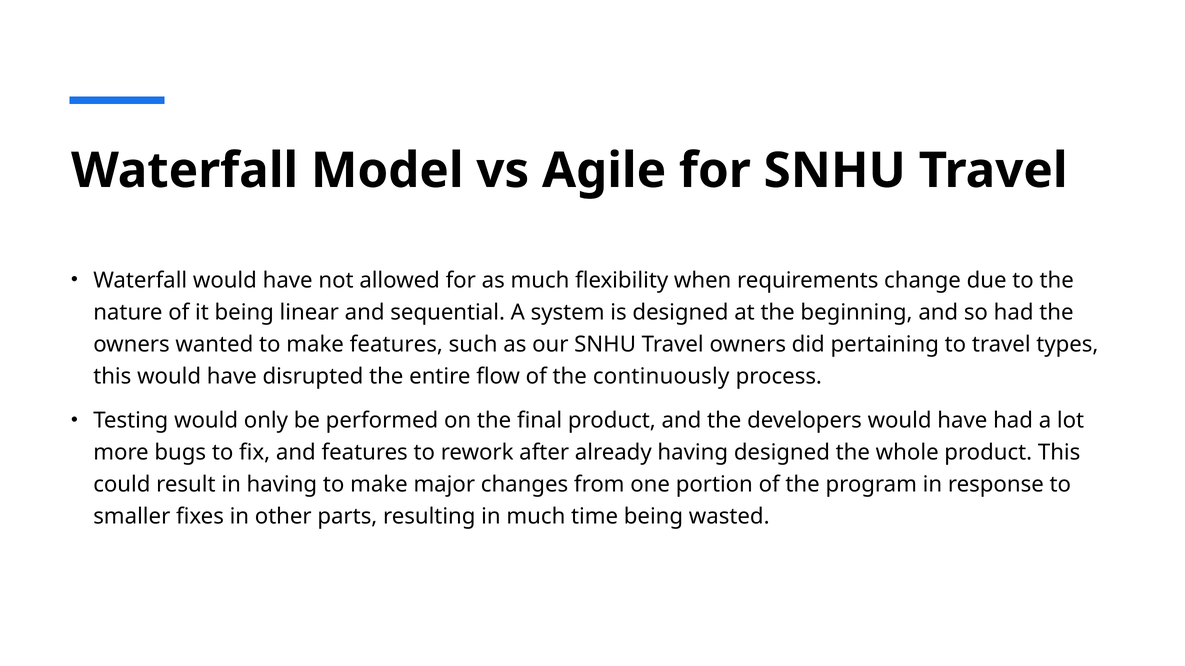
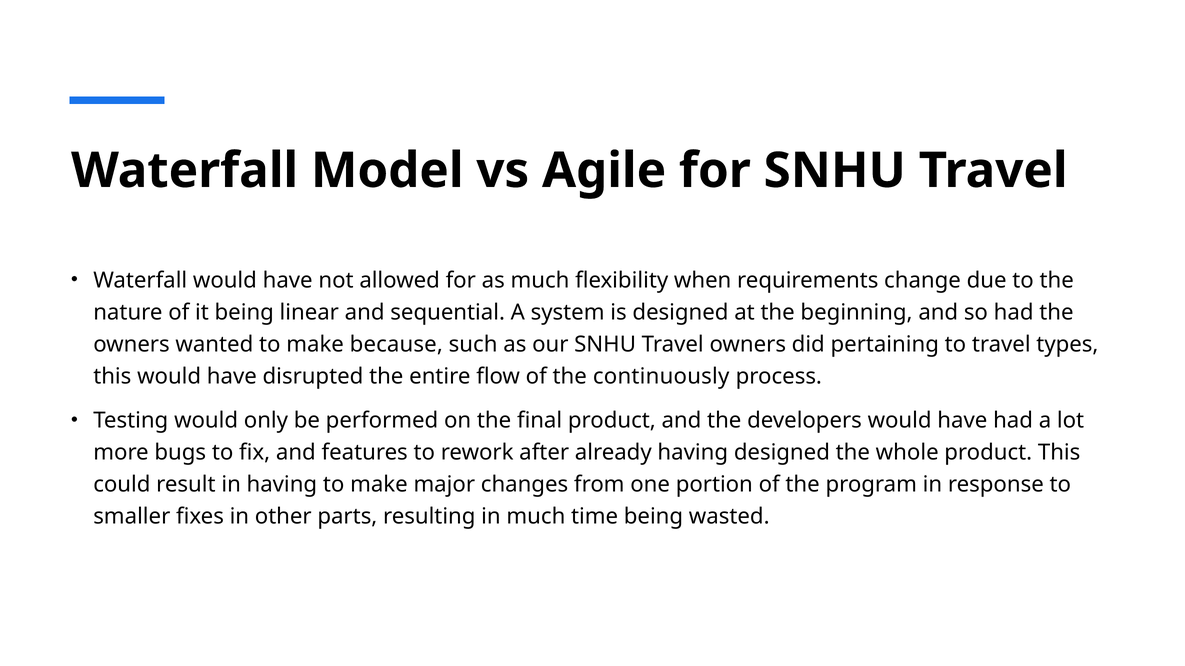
make features: features -> because
